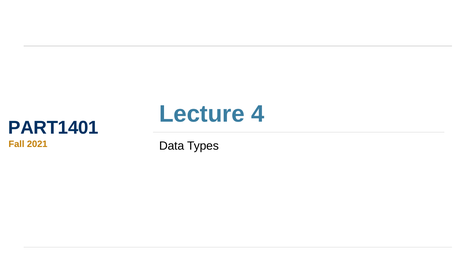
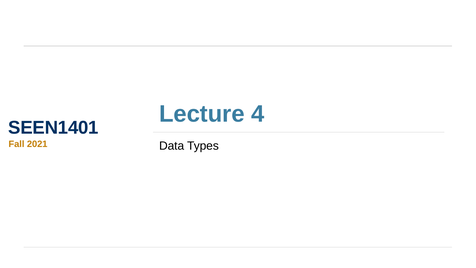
PART1401: PART1401 -> SEEN1401
